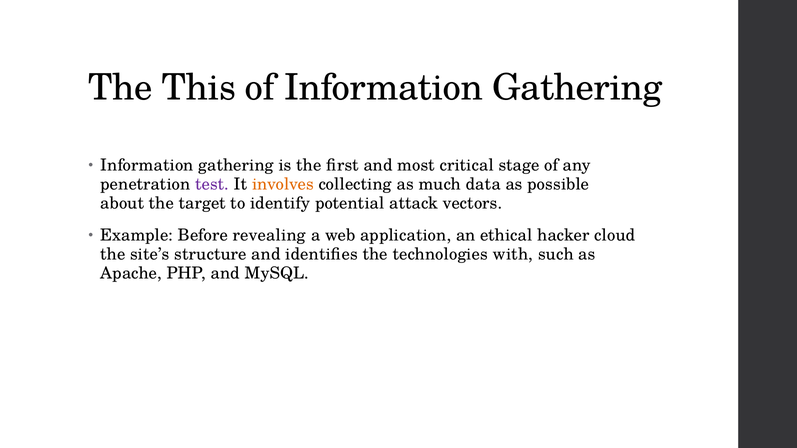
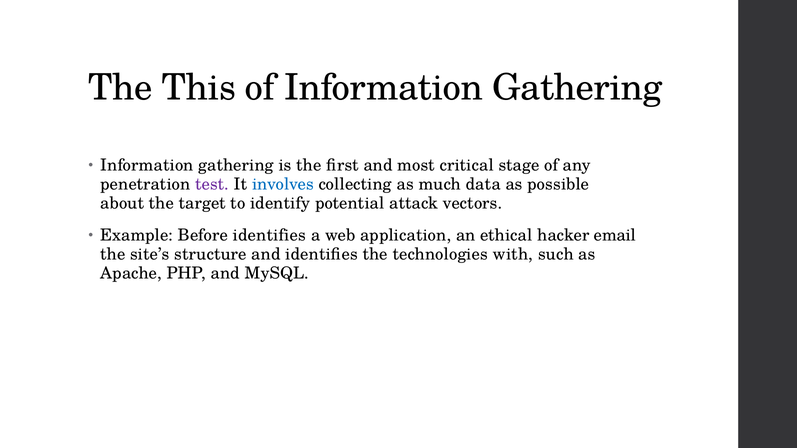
involves colour: orange -> blue
Before revealing: revealing -> identifies
cloud: cloud -> email
